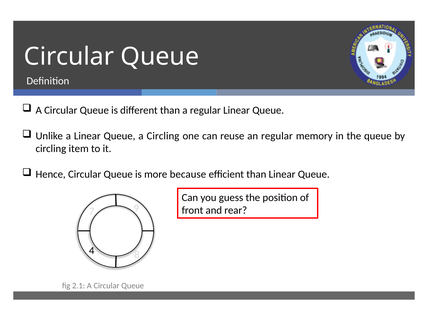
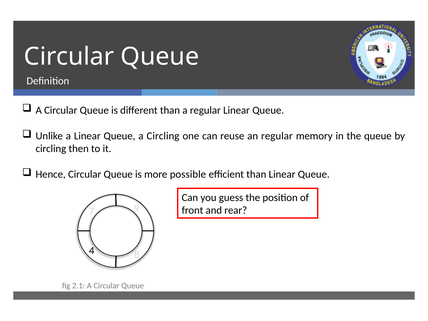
item: item -> then
because: because -> possible
